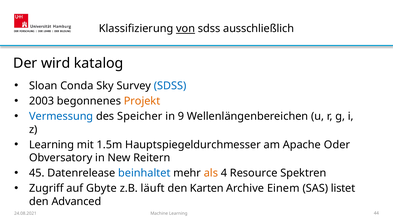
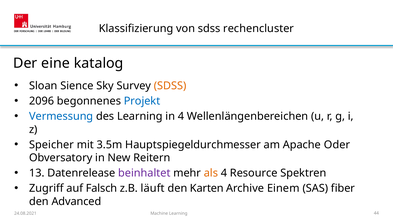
von underline: present -> none
ausschließlich: ausschließlich -> rechencluster
wird: wird -> eine
Conda: Conda -> Sience
SDSS at (170, 86) colour: blue -> orange
2003: 2003 -> 2096
Projekt colour: orange -> blue
des Speicher: Speicher -> Learning
in 9: 9 -> 4
Learning at (52, 145): Learning -> Speicher
1.5m: 1.5m -> 3.5m
45: 45 -> 13
beinhaltet colour: blue -> purple
Gbyte: Gbyte -> Falsch
listet: listet -> fiber
